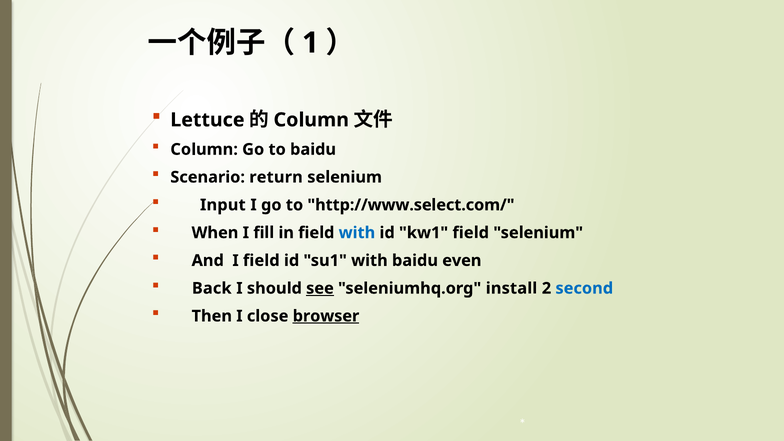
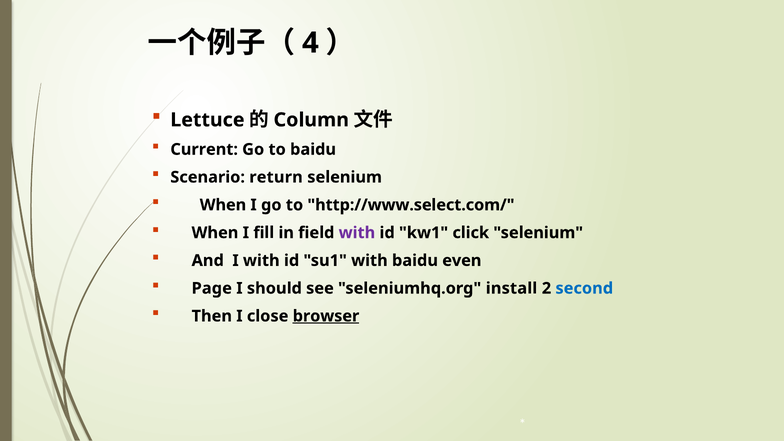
1: 1 -> 4
Column at (204, 149): Column -> Current
Input at (223, 205): Input -> When
with at (357, 233) colour: blue -> purple
kw1 field: field -> click
I field: field -> with
Back: Back -> Page
see underline: present -> none
